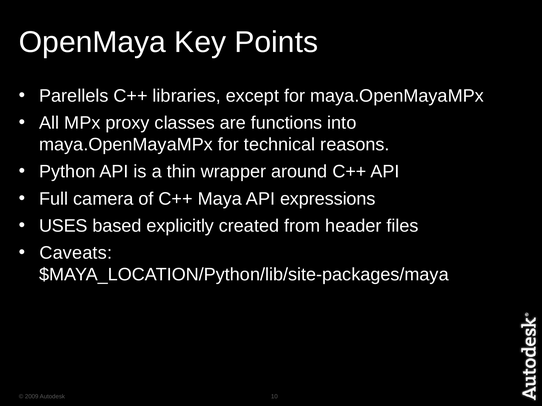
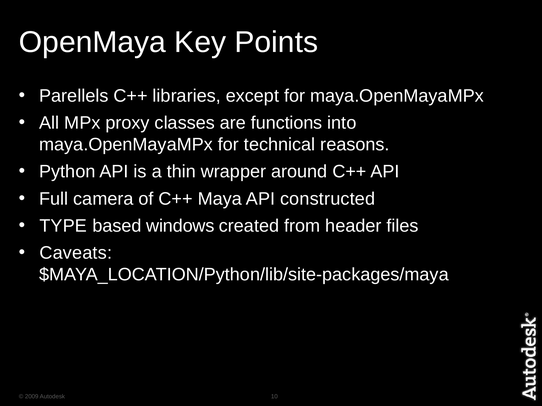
expressions: expressions -> constructed
USES: USES -> TYPE
explicitly: explicitly -> windows
